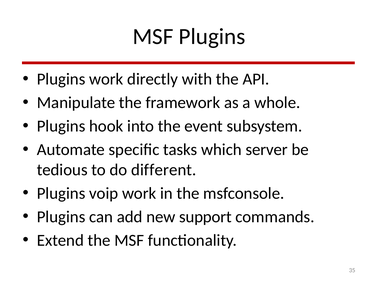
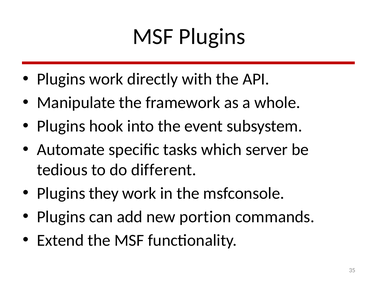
voip: voip -> they
support: support -> portion
